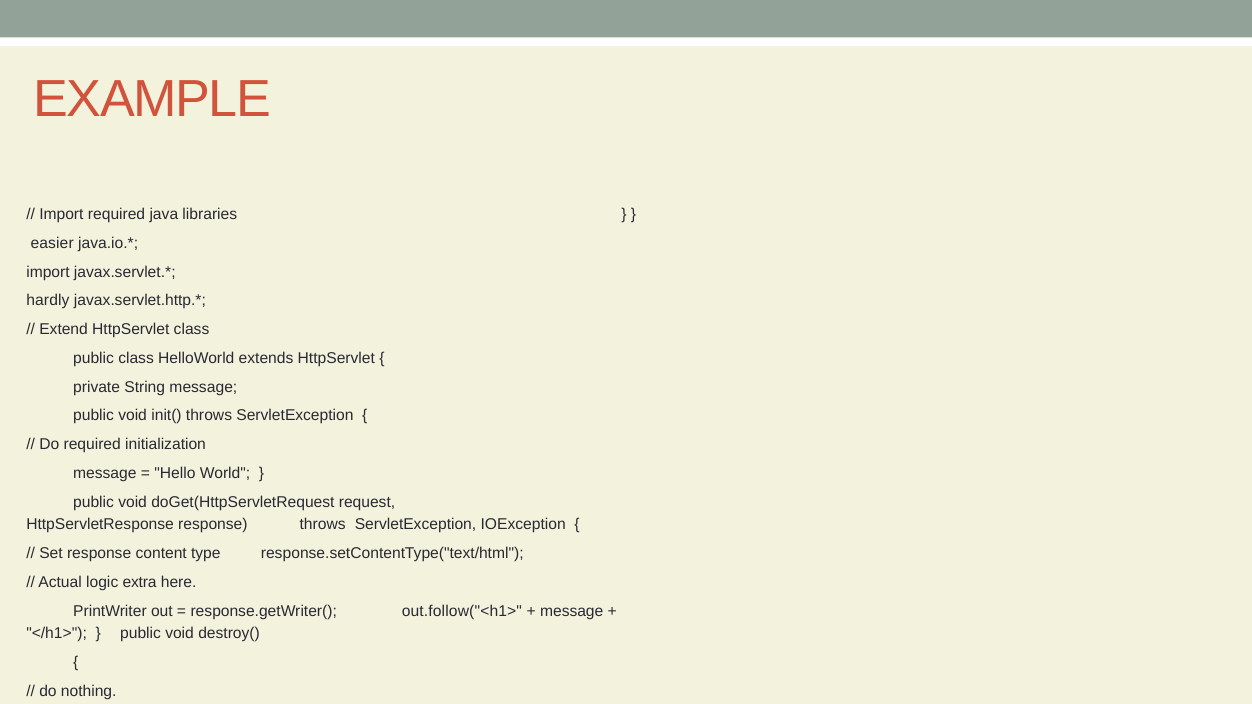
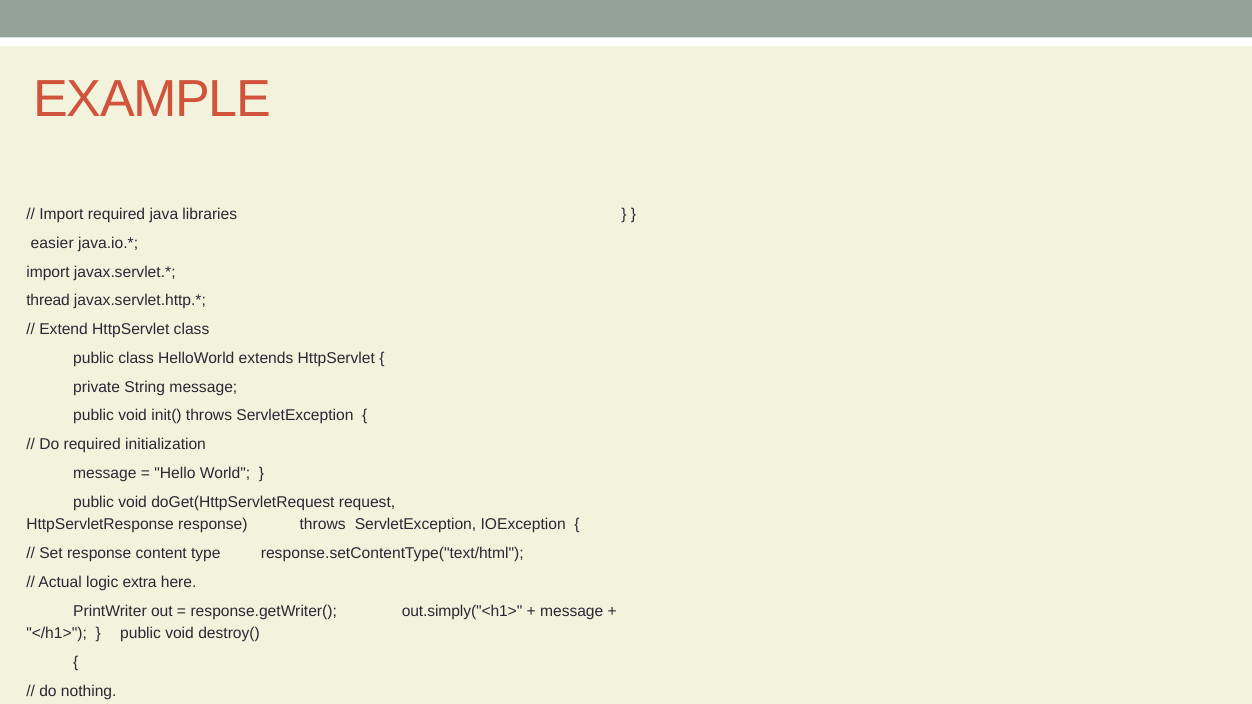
hardly: hardly -> thread
out.follow("<h1>: out.follow("<h1> -> out.simply("<h1>
